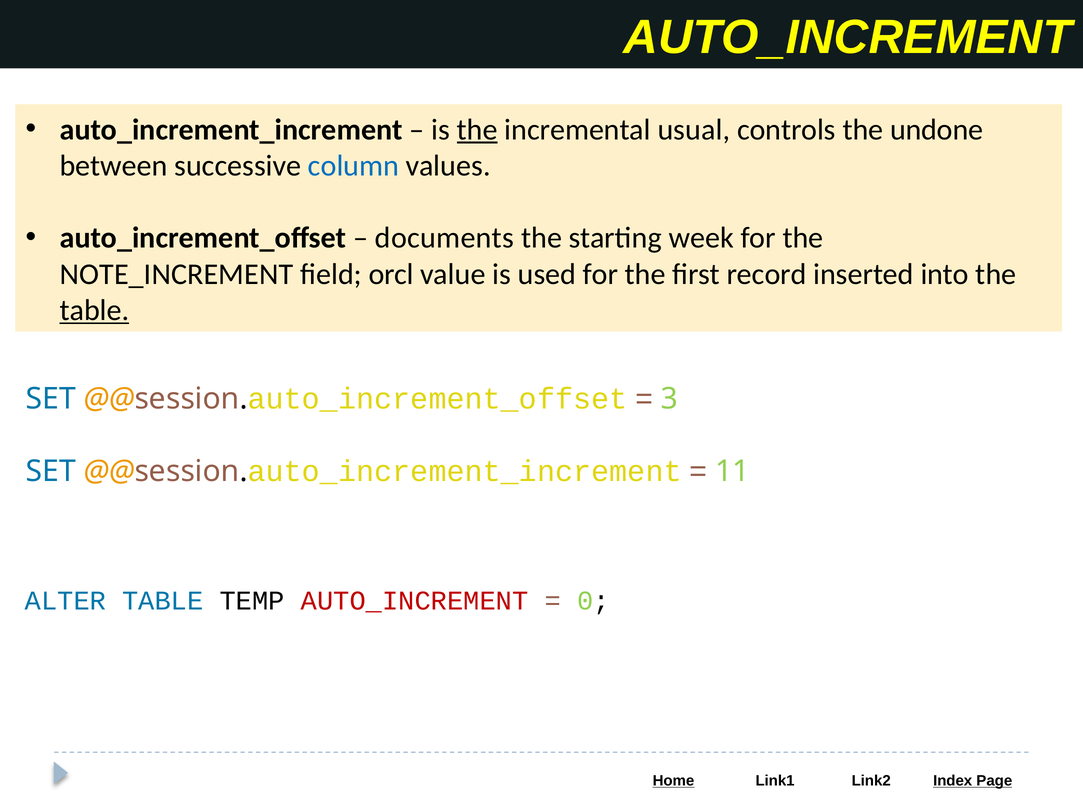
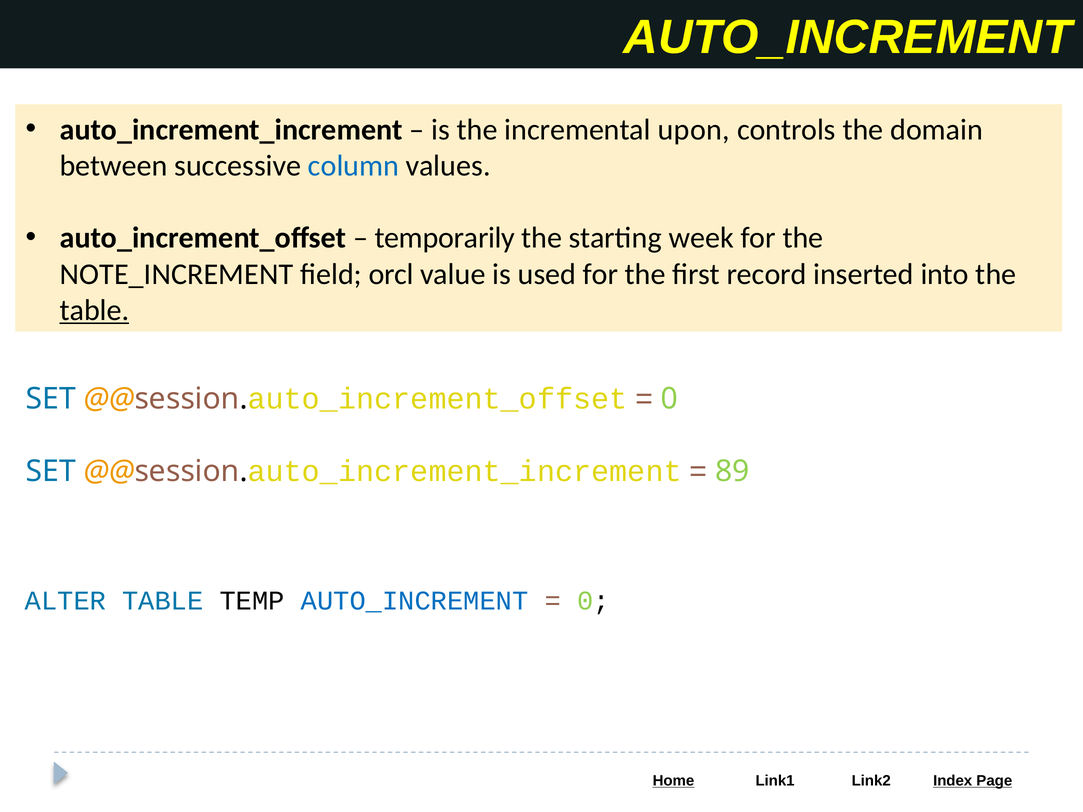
the at (477, 130) underline: present -> none
usual: usual -> upon
undone: undone -> domain
documents: documents -> temporarily
3 at (669, 399): 3 -> 0
11: 11 -> 89
AUTO_INCREMENT at (415, 601) colour: red -> blue
